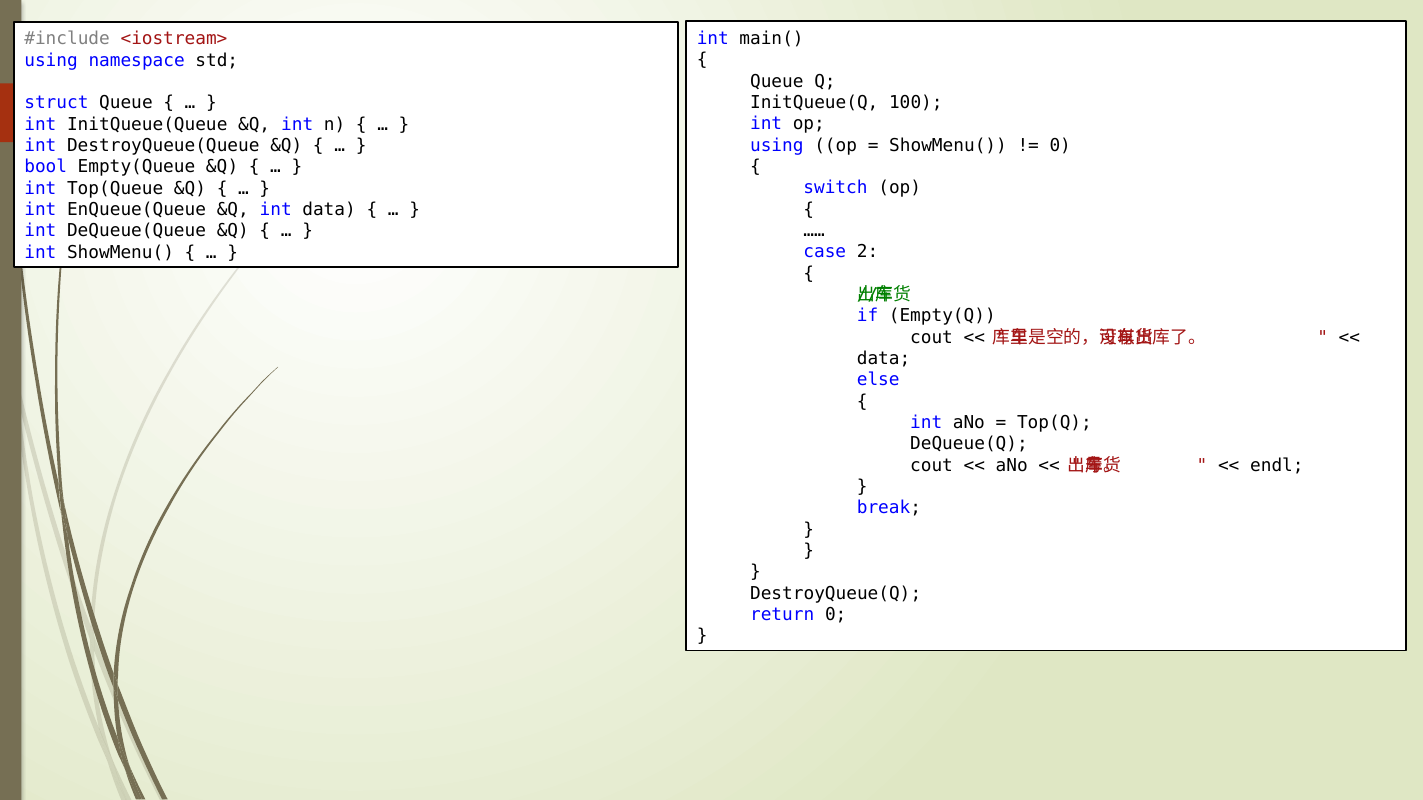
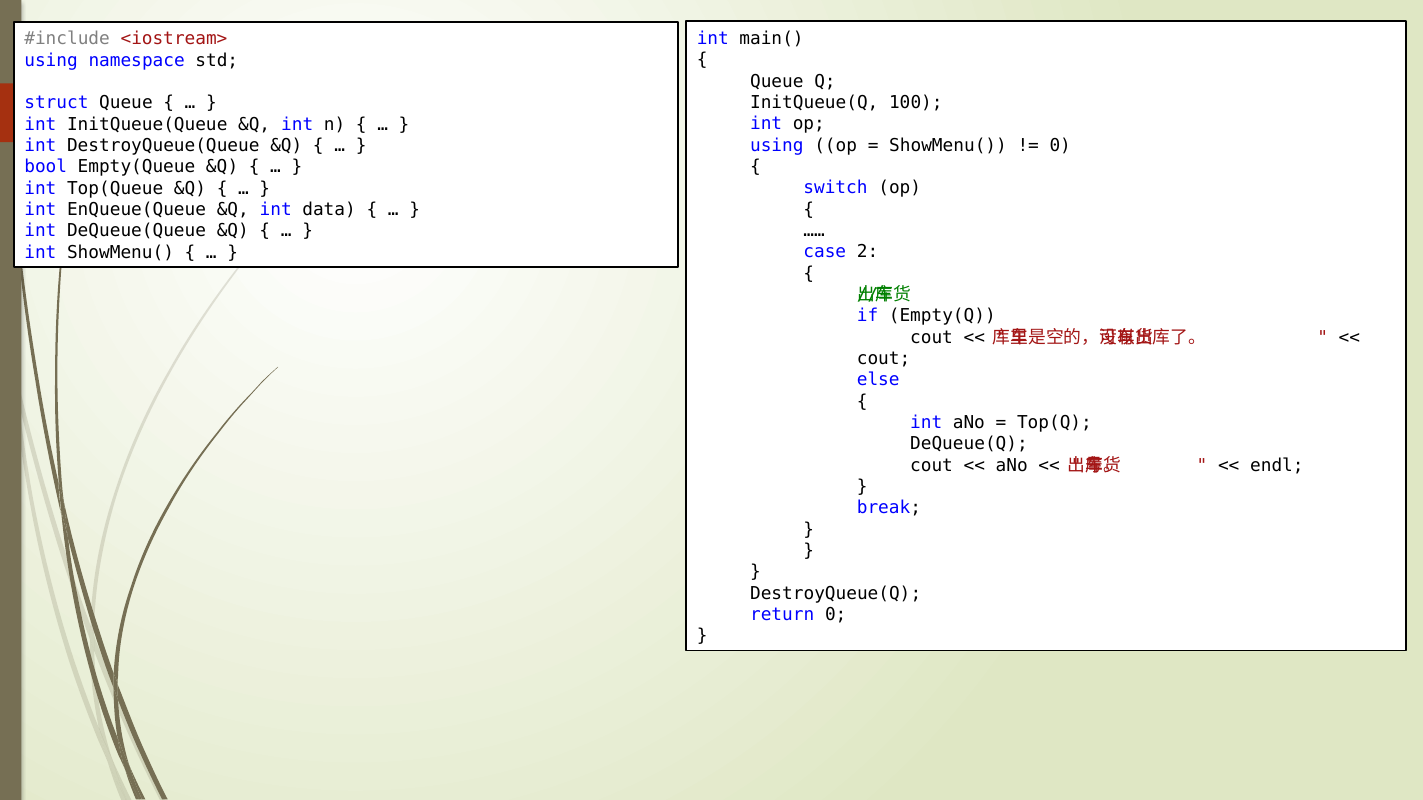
data at (884, 359): data -> cout
